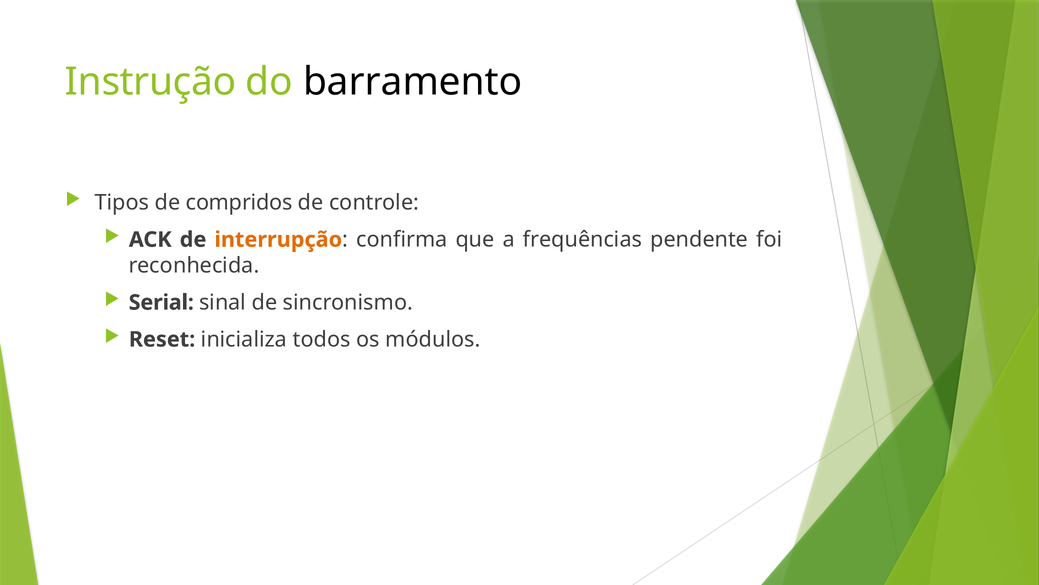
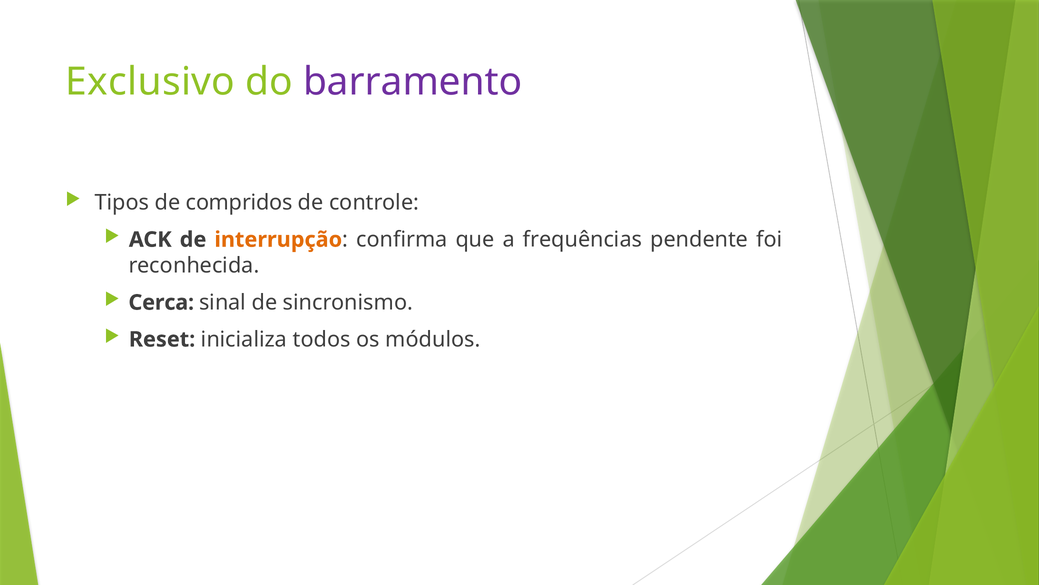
Instrução: Instrução -> Exclusivo
barramento colour: black -> purple
Serial: Serial -> Cerca
